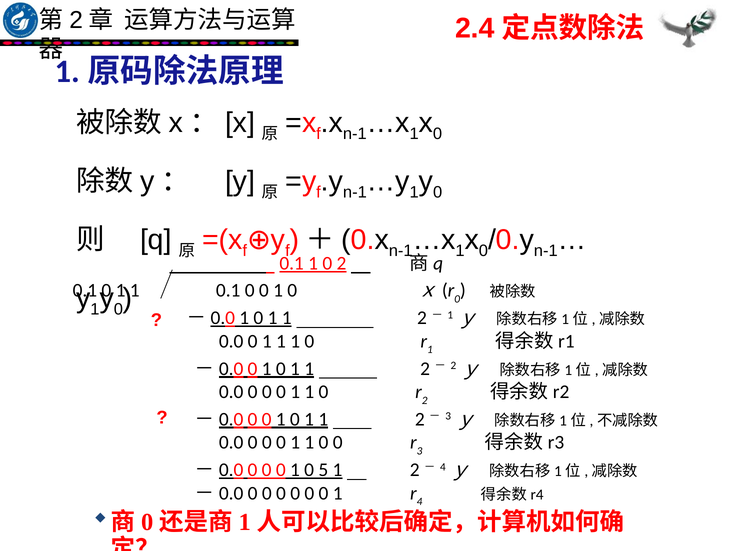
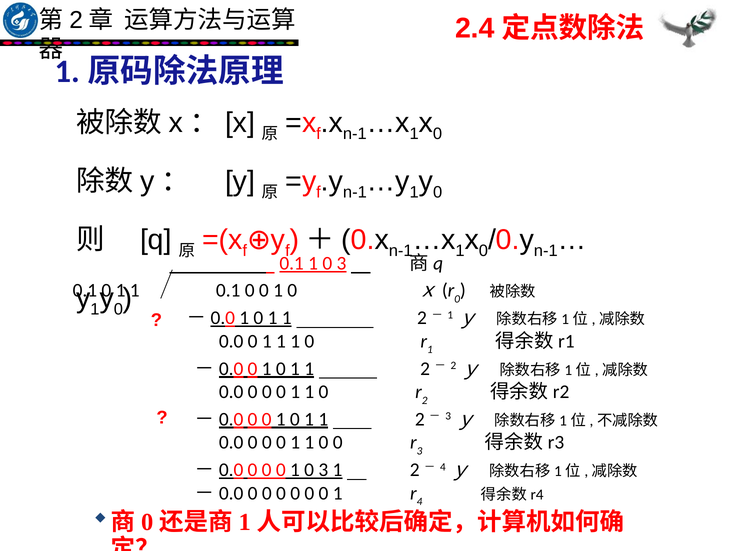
0.1 1 0 2: 2 -> 3
0 1 0 5: 5 -> 3
